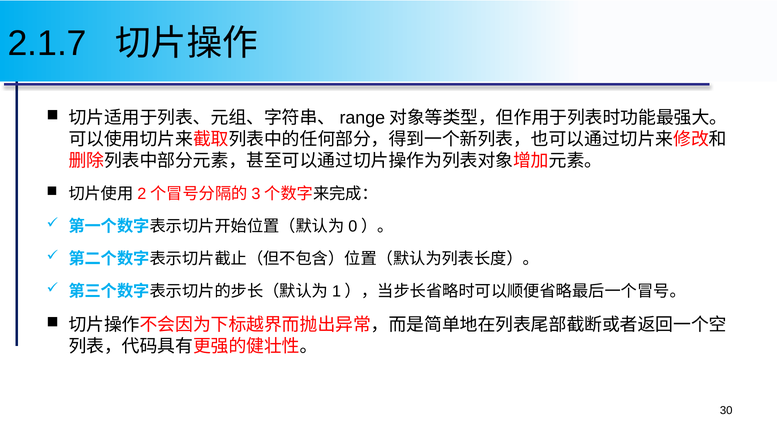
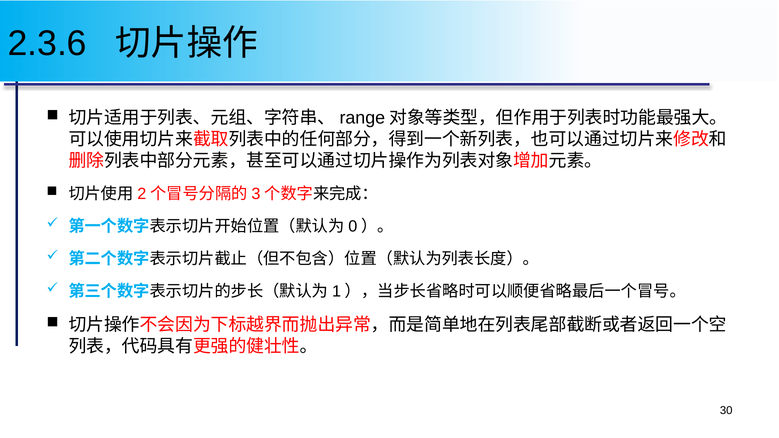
2.1.7: 2.1.7 -> 2.3.6
